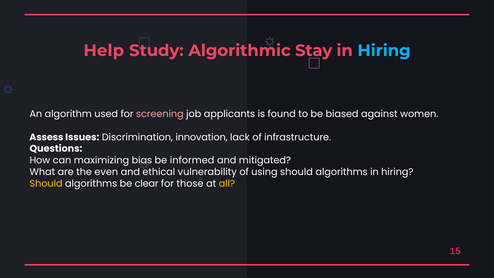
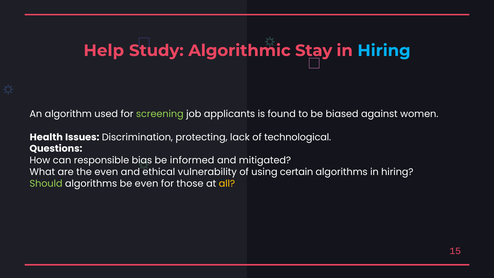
screening colour: pink -> light green
Assess: Assess -> Health
innovation: innovation -> protecting
infrastructure: infrastructure -> technological
maximizing: maximizing -> responsible
using should: should -> certain
Should at (46, 183) colour: yellow -> light green
be clear: clear -> even
